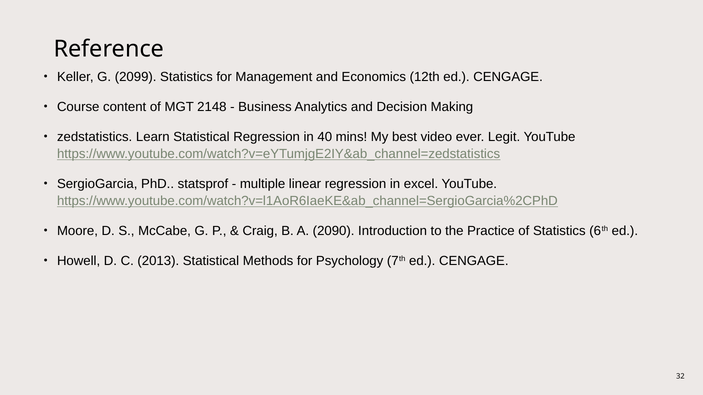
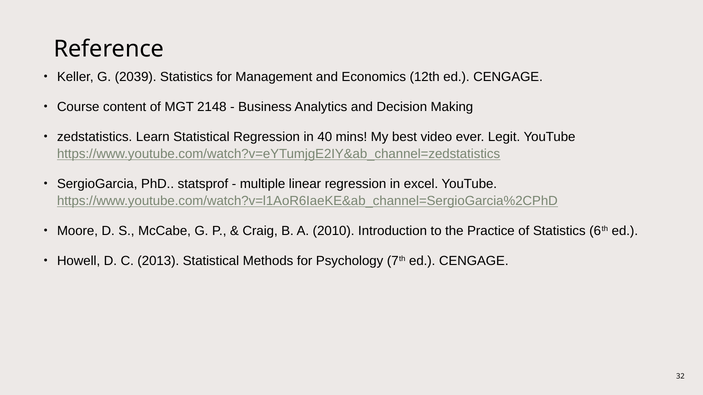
2099: 2099 -> 2039
2090: 2090 -> 2010
